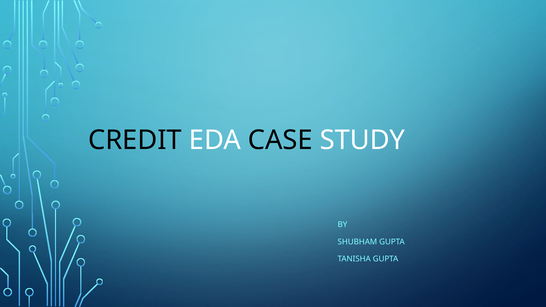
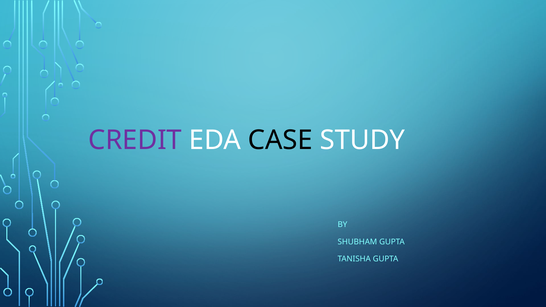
CREDIT colour: black -> purple
